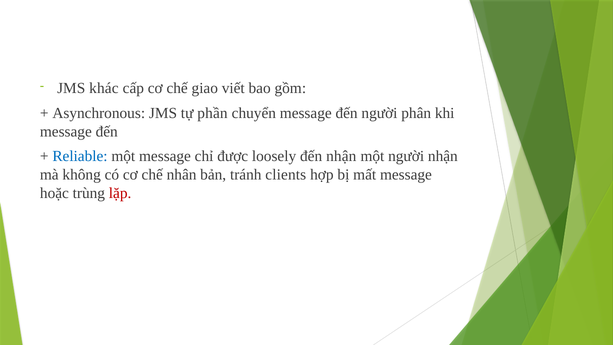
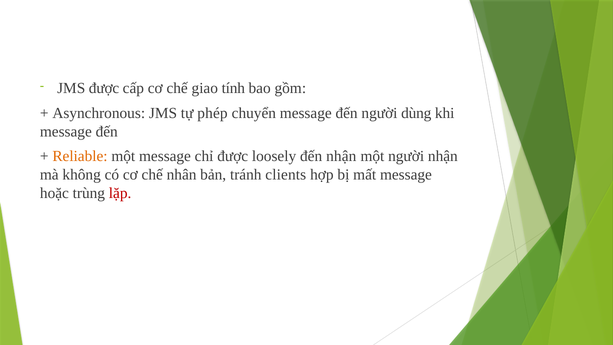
JMS khác: khác -> được
viết: viết -> tính
phần: phần -> phép
phân: phân -> dùng
Reliable colour: blue -> orange
